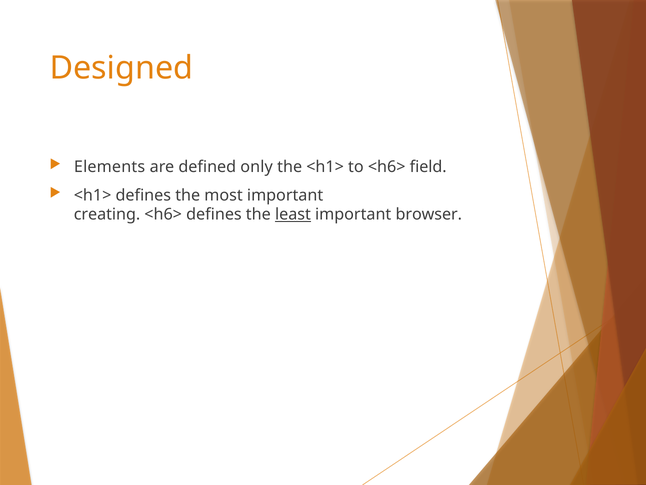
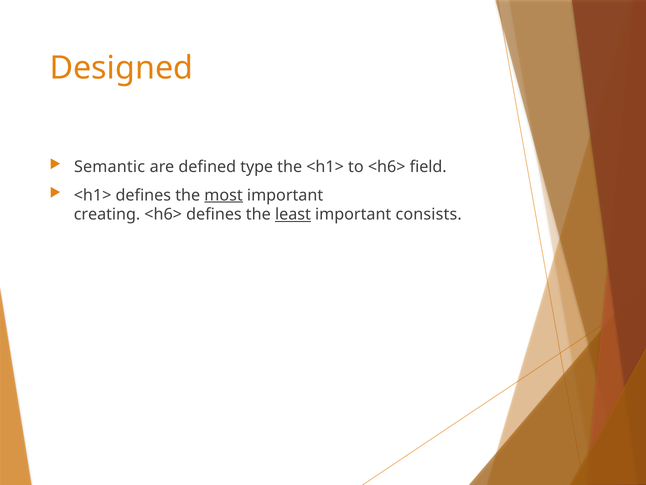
Elements: Elements -> Semantic
only: only -> type
most underline: none -> present
browser: browser -> consists
